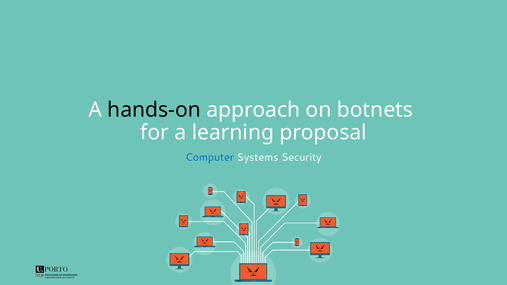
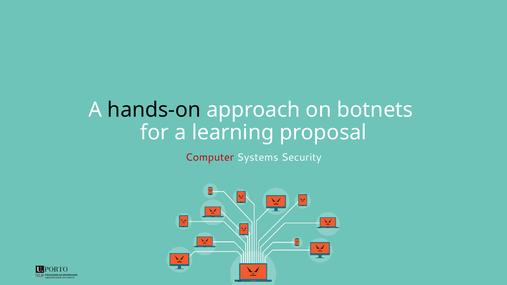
Computer colour: blue -> red
